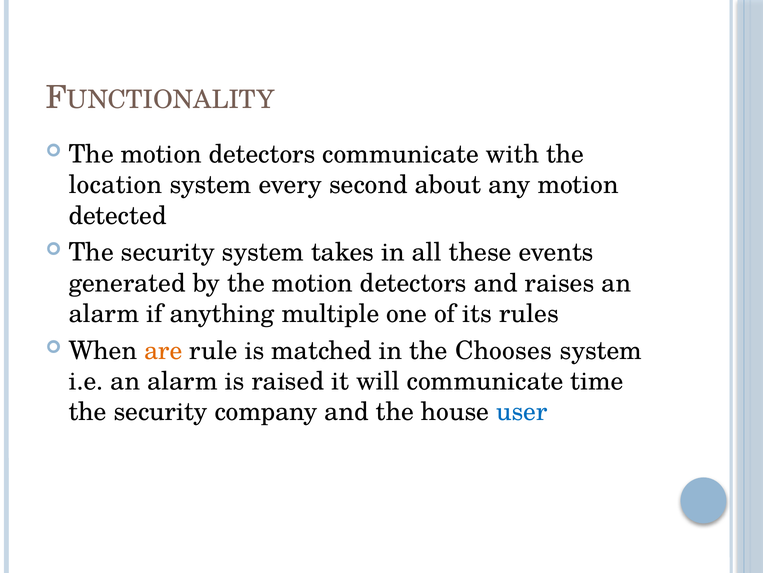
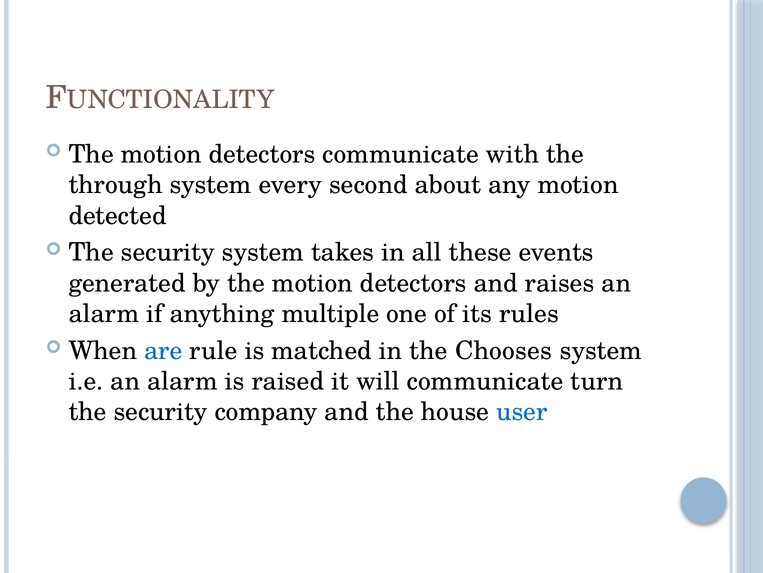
location: location -> through
are colour: orange -> blue
time: time -> turn
